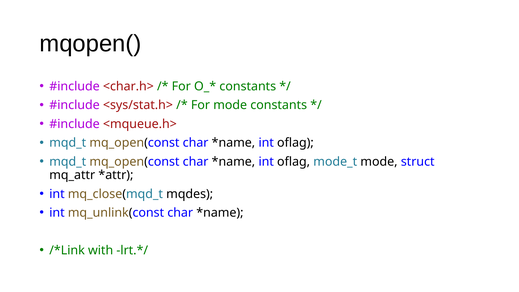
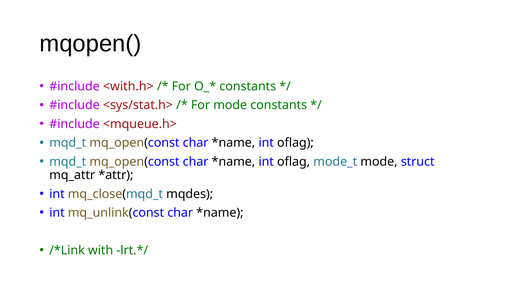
<char.h>: <char.h> -> <with.h>
